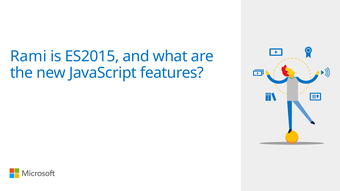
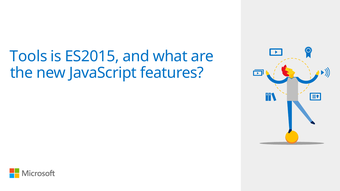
Rami: Rami -> Tools
